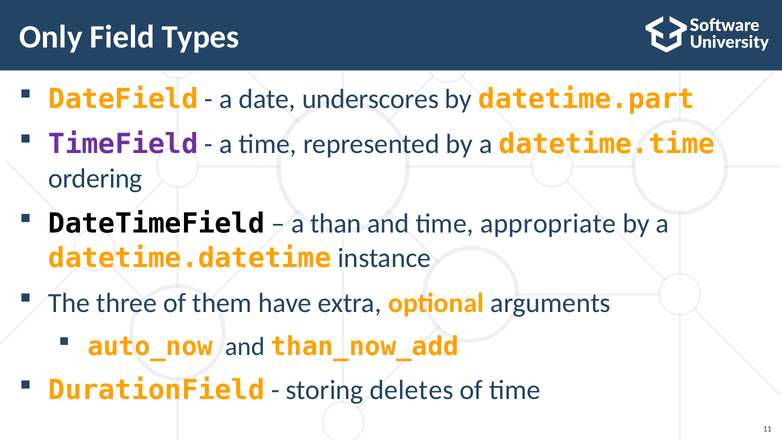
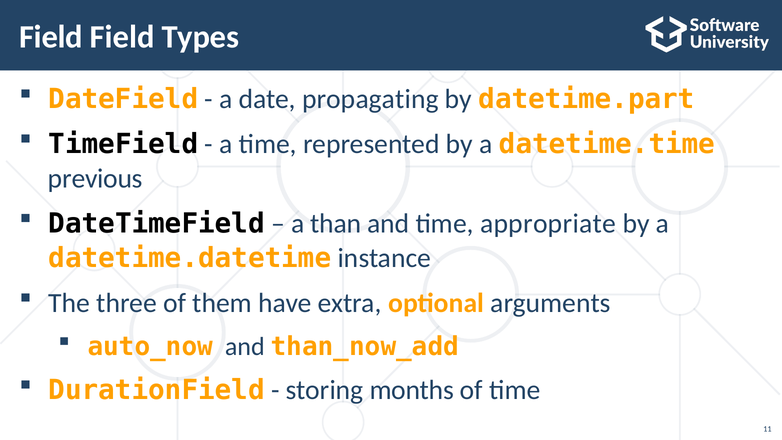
Only at (51, 37): Only -> Field
underscores: underscores -> propagating
TimeField colour: purple -> black
ordering: ordering -> previous
deletes: deletes -> months
